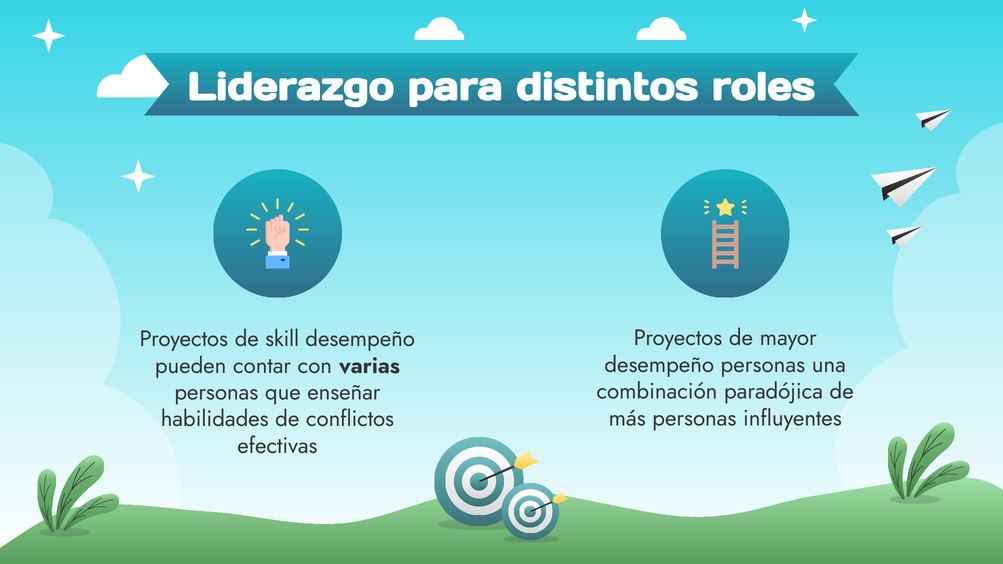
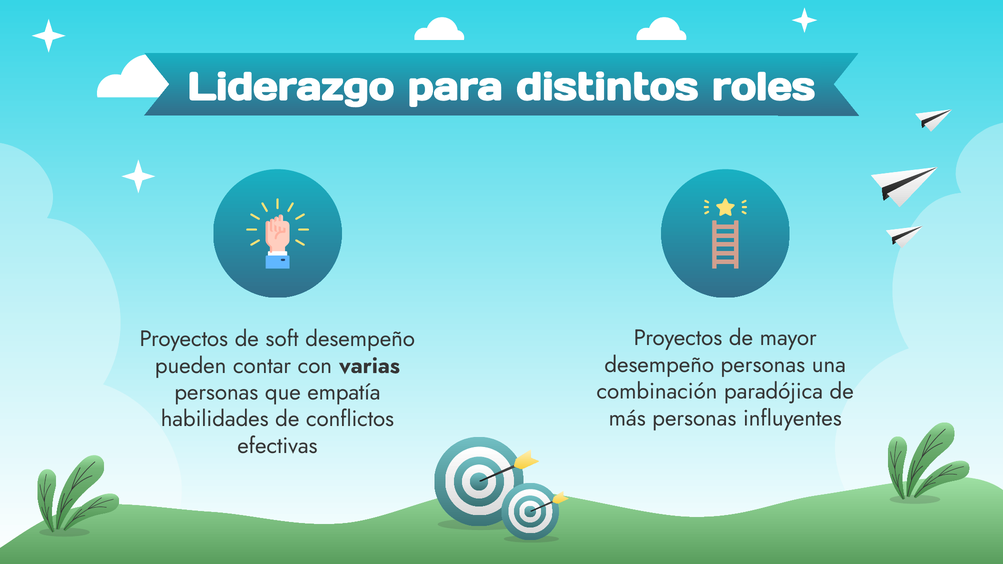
skill: skill -> soft
enseñar: enseñar -> empatía
